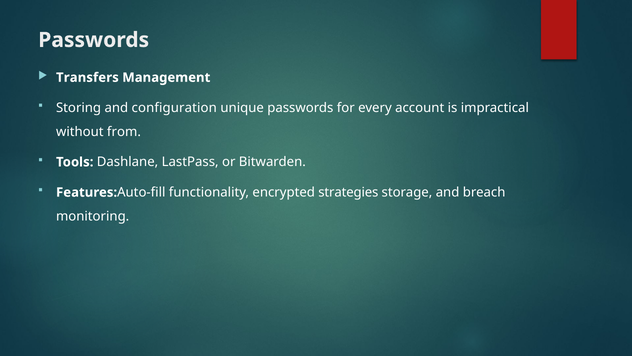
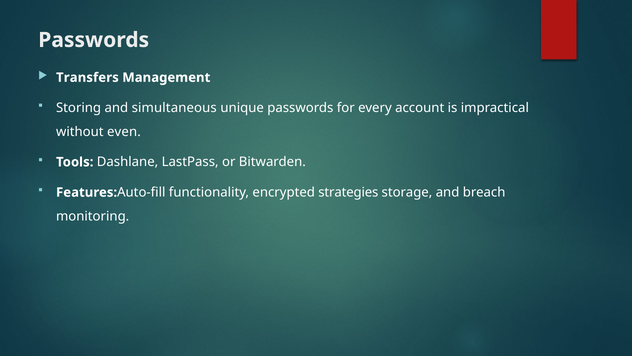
configuration: configuration -> simultaneous
from: from -> even
